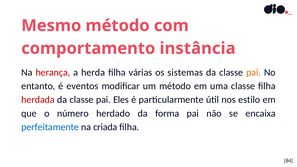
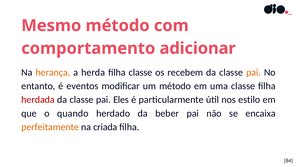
instância: instância -> adicionar
herança colour: red -> orange
filha várias: várias -> classe
sistemas: sistemas -> recebem
número: número -> quando
forma: forma -> beber
perfeitamente colour: blue -> orange
